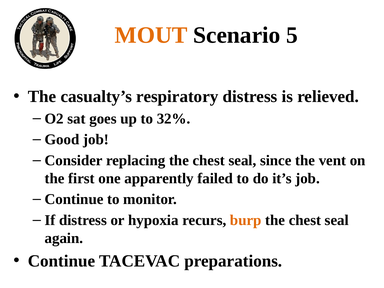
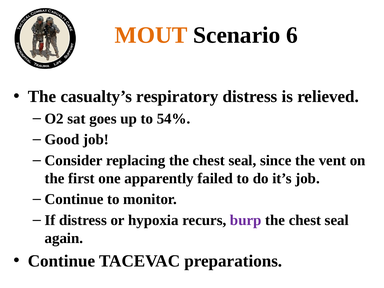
5: 5 -> 6
32%: 32% -> 54%
burp colour: orange -> purple
